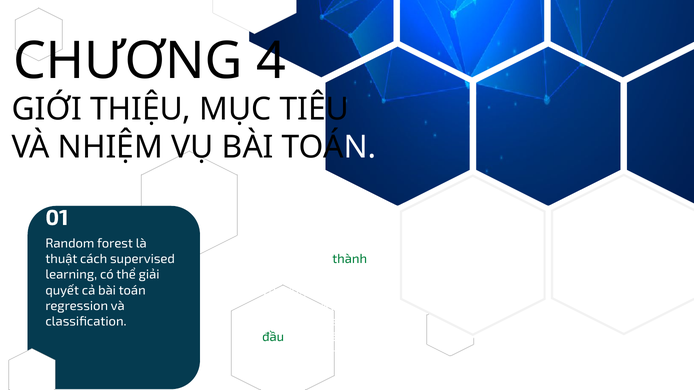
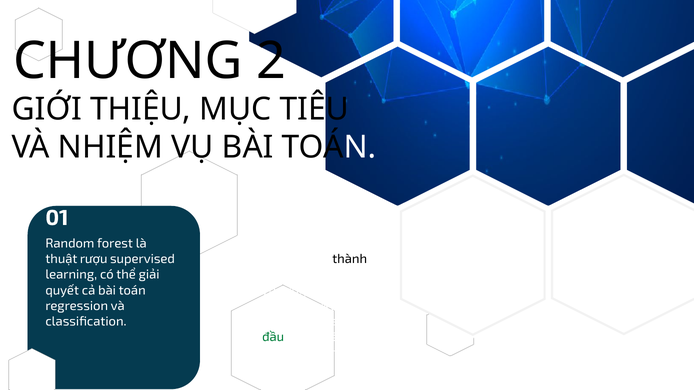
4: 4 -> 2
thuật cách: cách -> rượu
thành colour: green -> black
